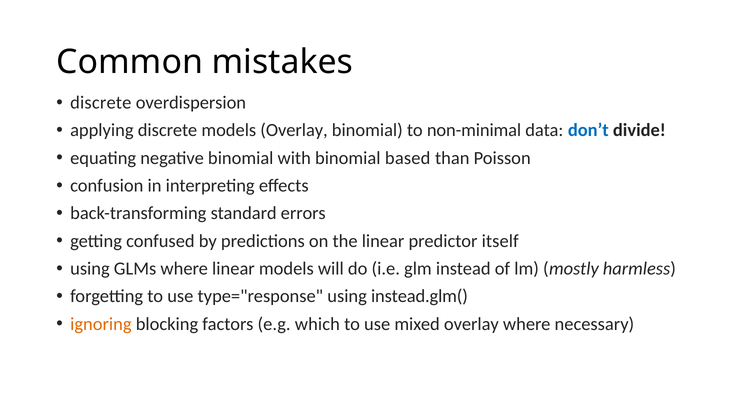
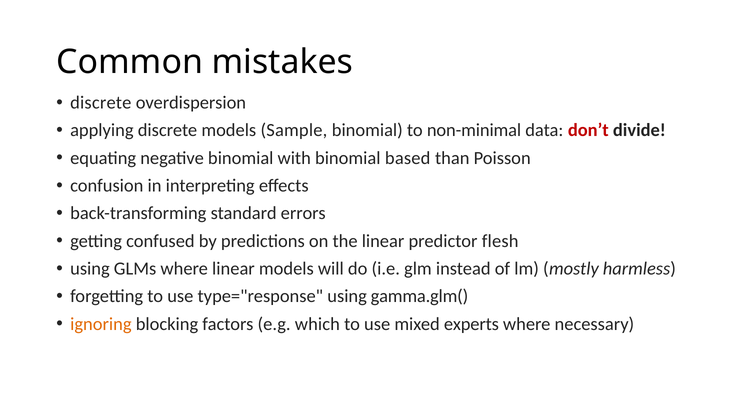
models Overlay: Overlay -> Sample
don’t colour: blue -> red
itself: itself -> flesh
instead.glm(: instead.glm( -> gamma.glm(
mixed overlay: overlay -> experts
